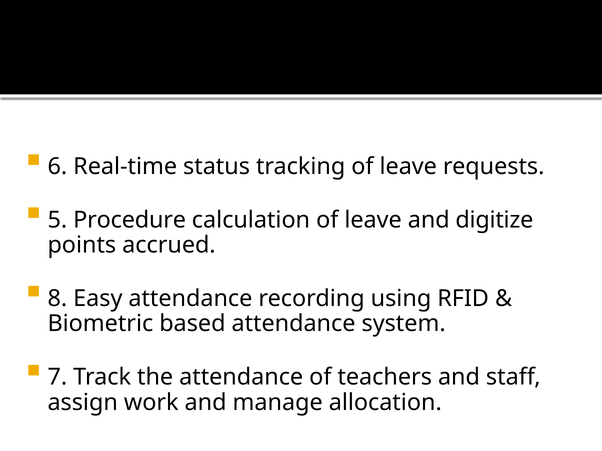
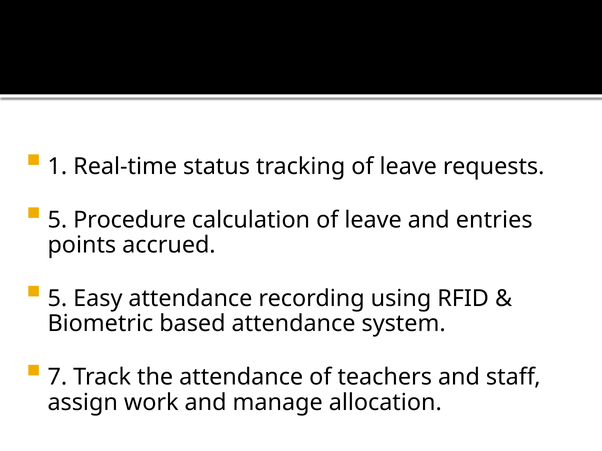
6: 6 -> 1
digitize: digitize -> entries
8 at (57, 299): 8 -> 5
